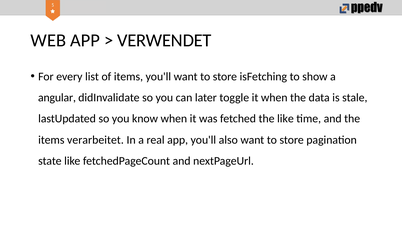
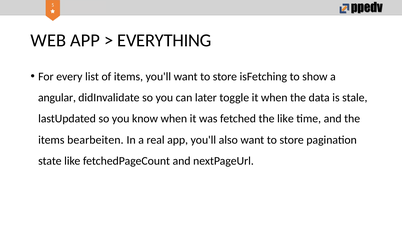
VERWENDET: VERWENDET -> EVERYTHING
verarbeitet: verarbeitet -> bearbeiten
